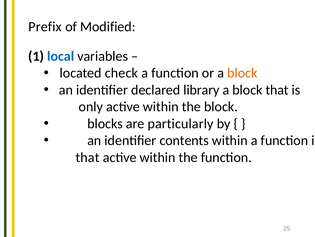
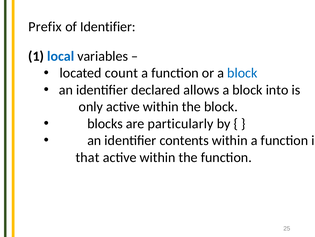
of Modified: Modified -> Identifier
check: check -> count
block at (242, 73) colour: orange -> blue
library: library -> allows
block that: that -> into
